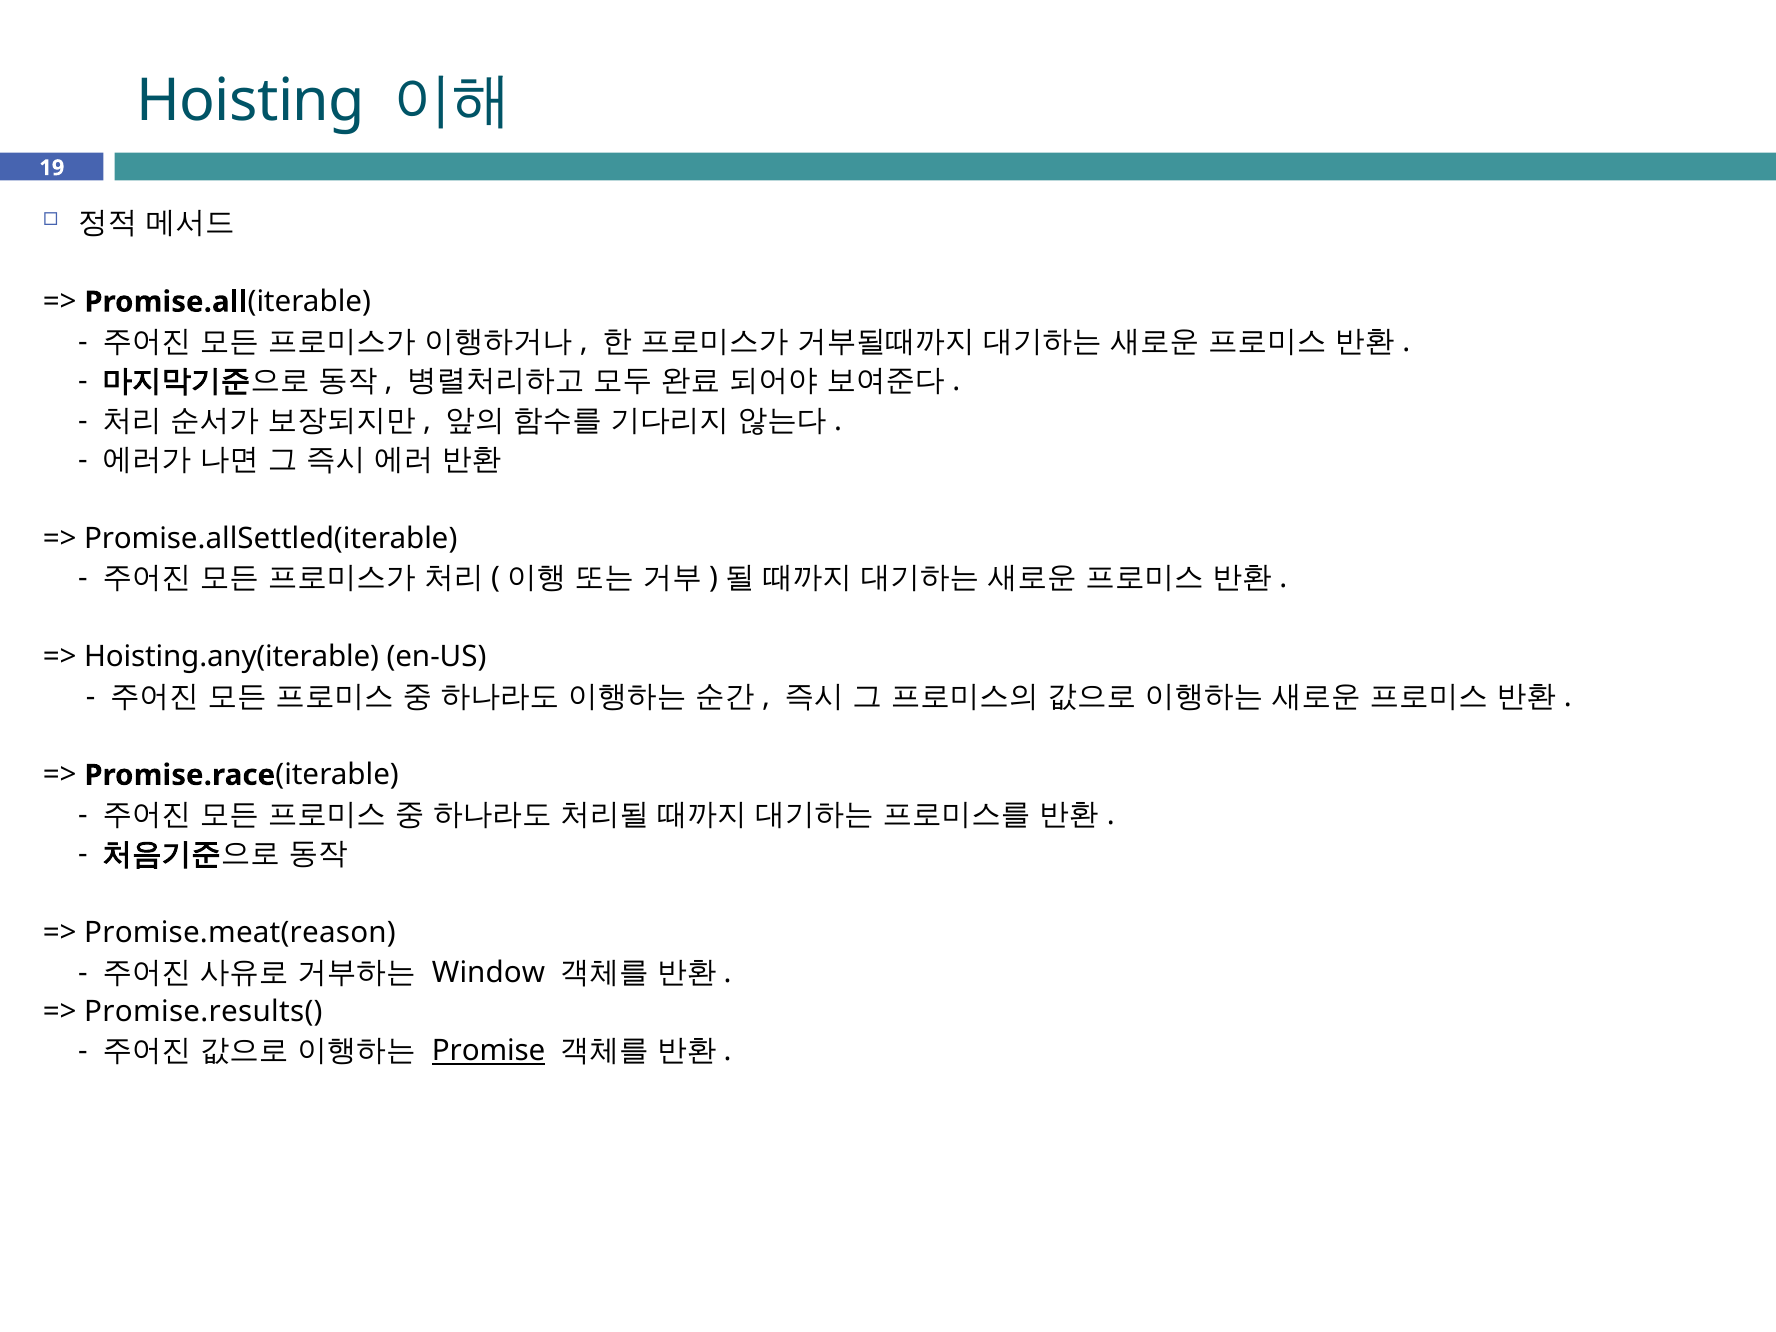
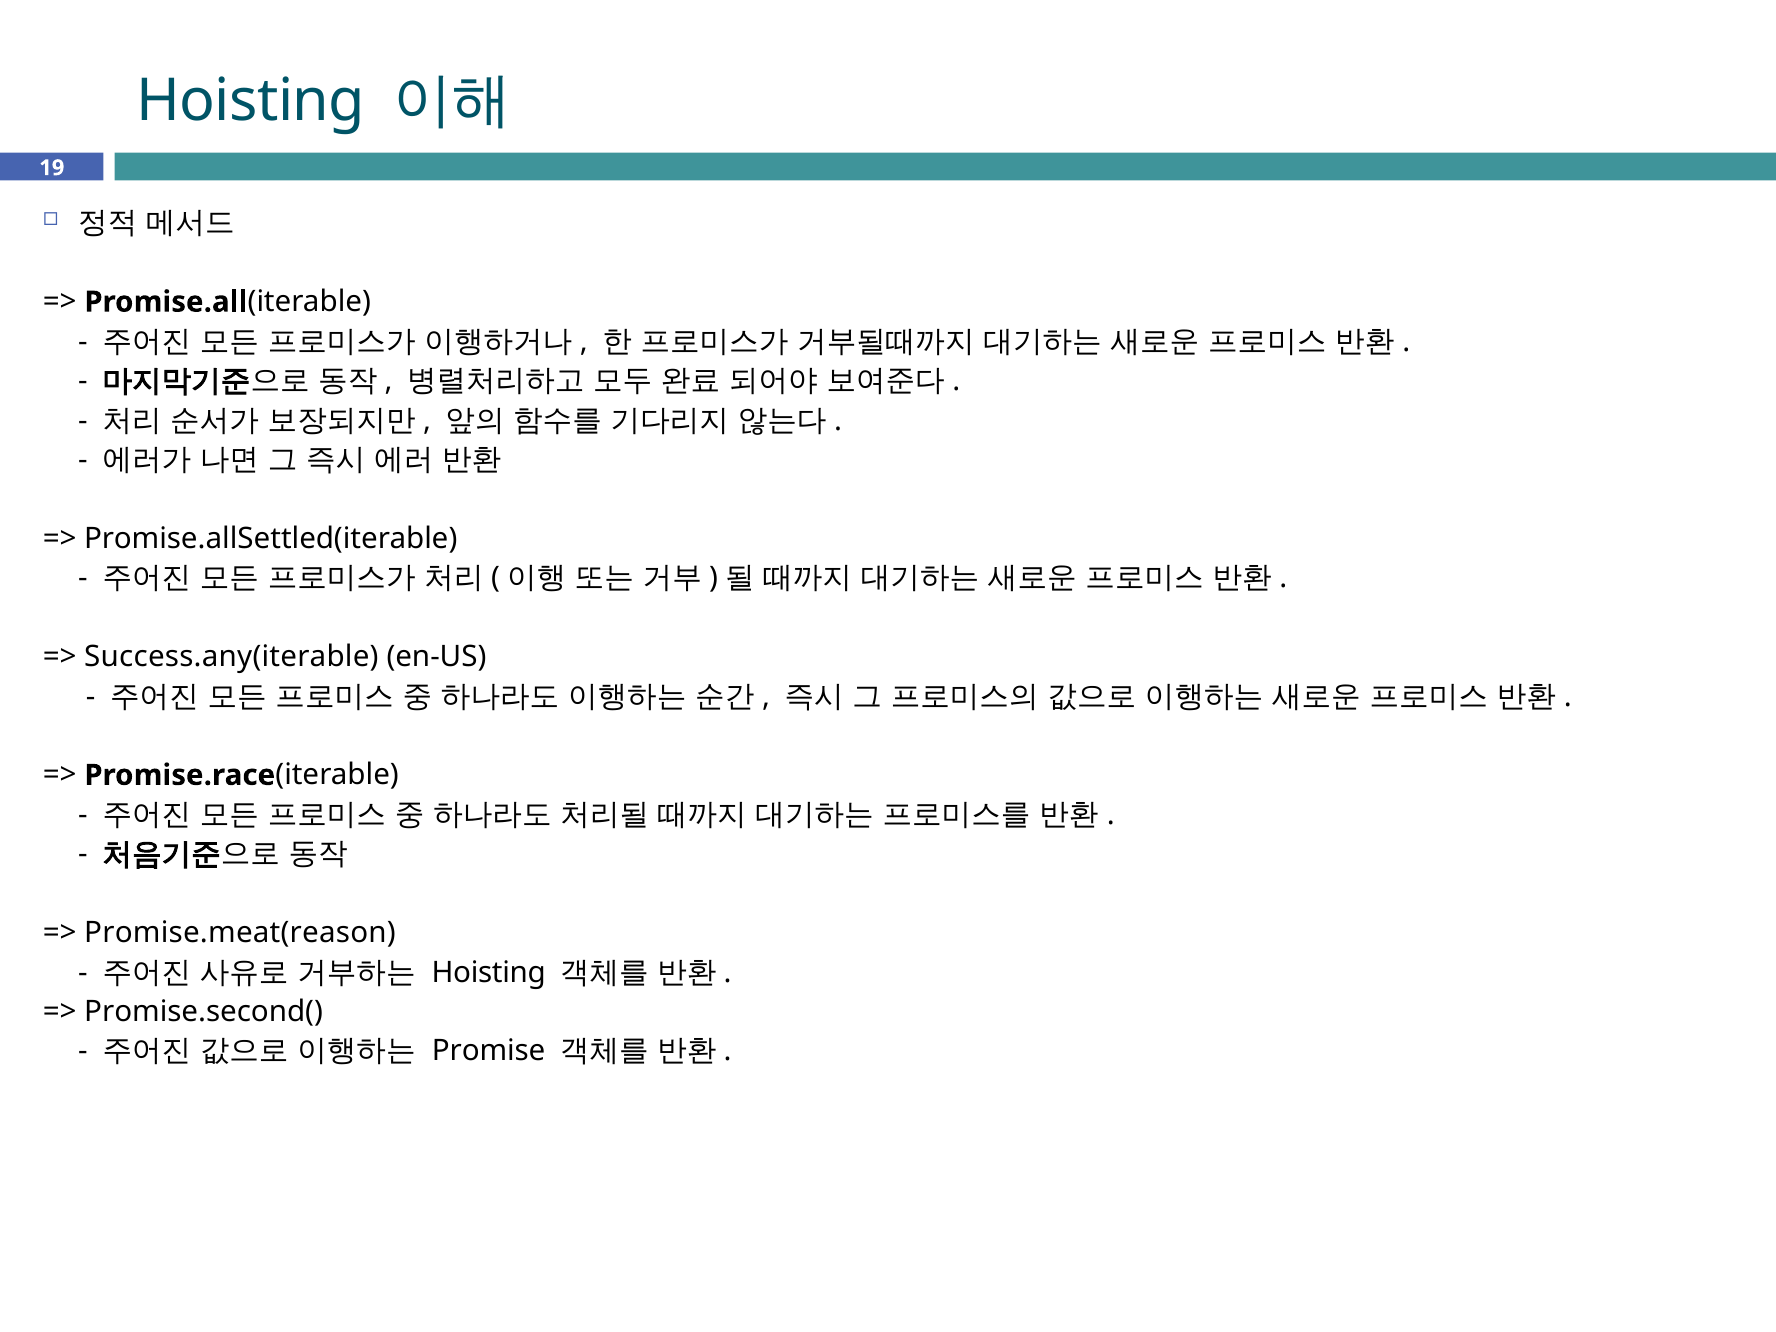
Hoisting.any(iterable: Hoisting.any(iterable -> Success.any(iterable
Window at (489, 972): Window -> Hoisting
Promise.results(: Promise.results( -> Promise.second(
Promise underline: present -> none
